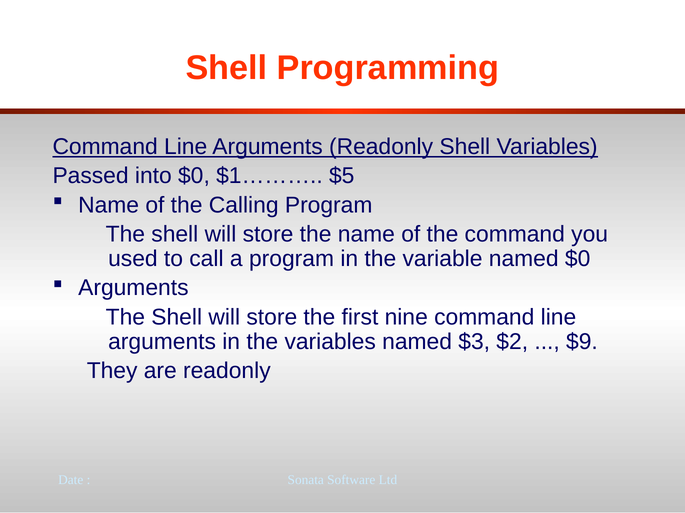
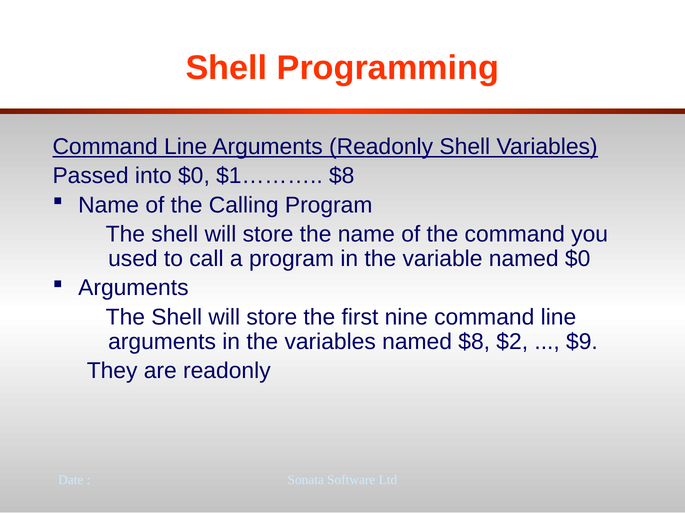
$1……… $5: $5 -> $8
named $3: $3 -> $8
